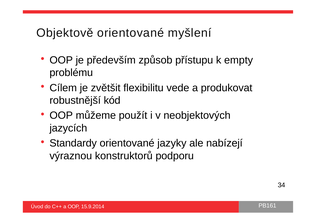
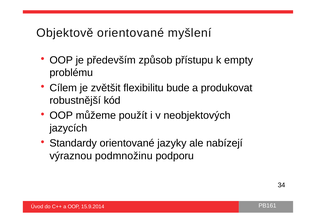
vede: vede -> bude
konstruktorů: konstruktorů -> podmnožinu
